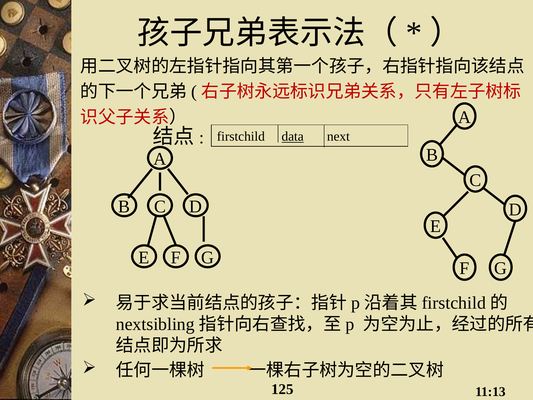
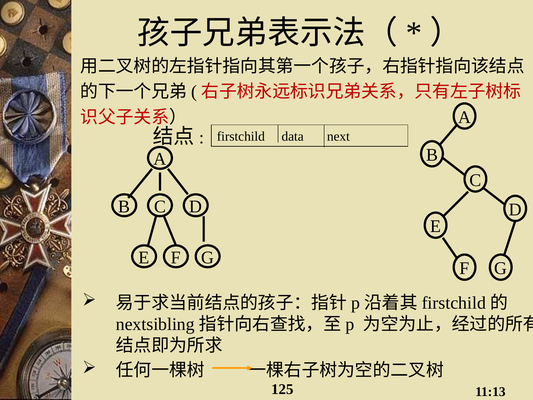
data underline: present -> none
